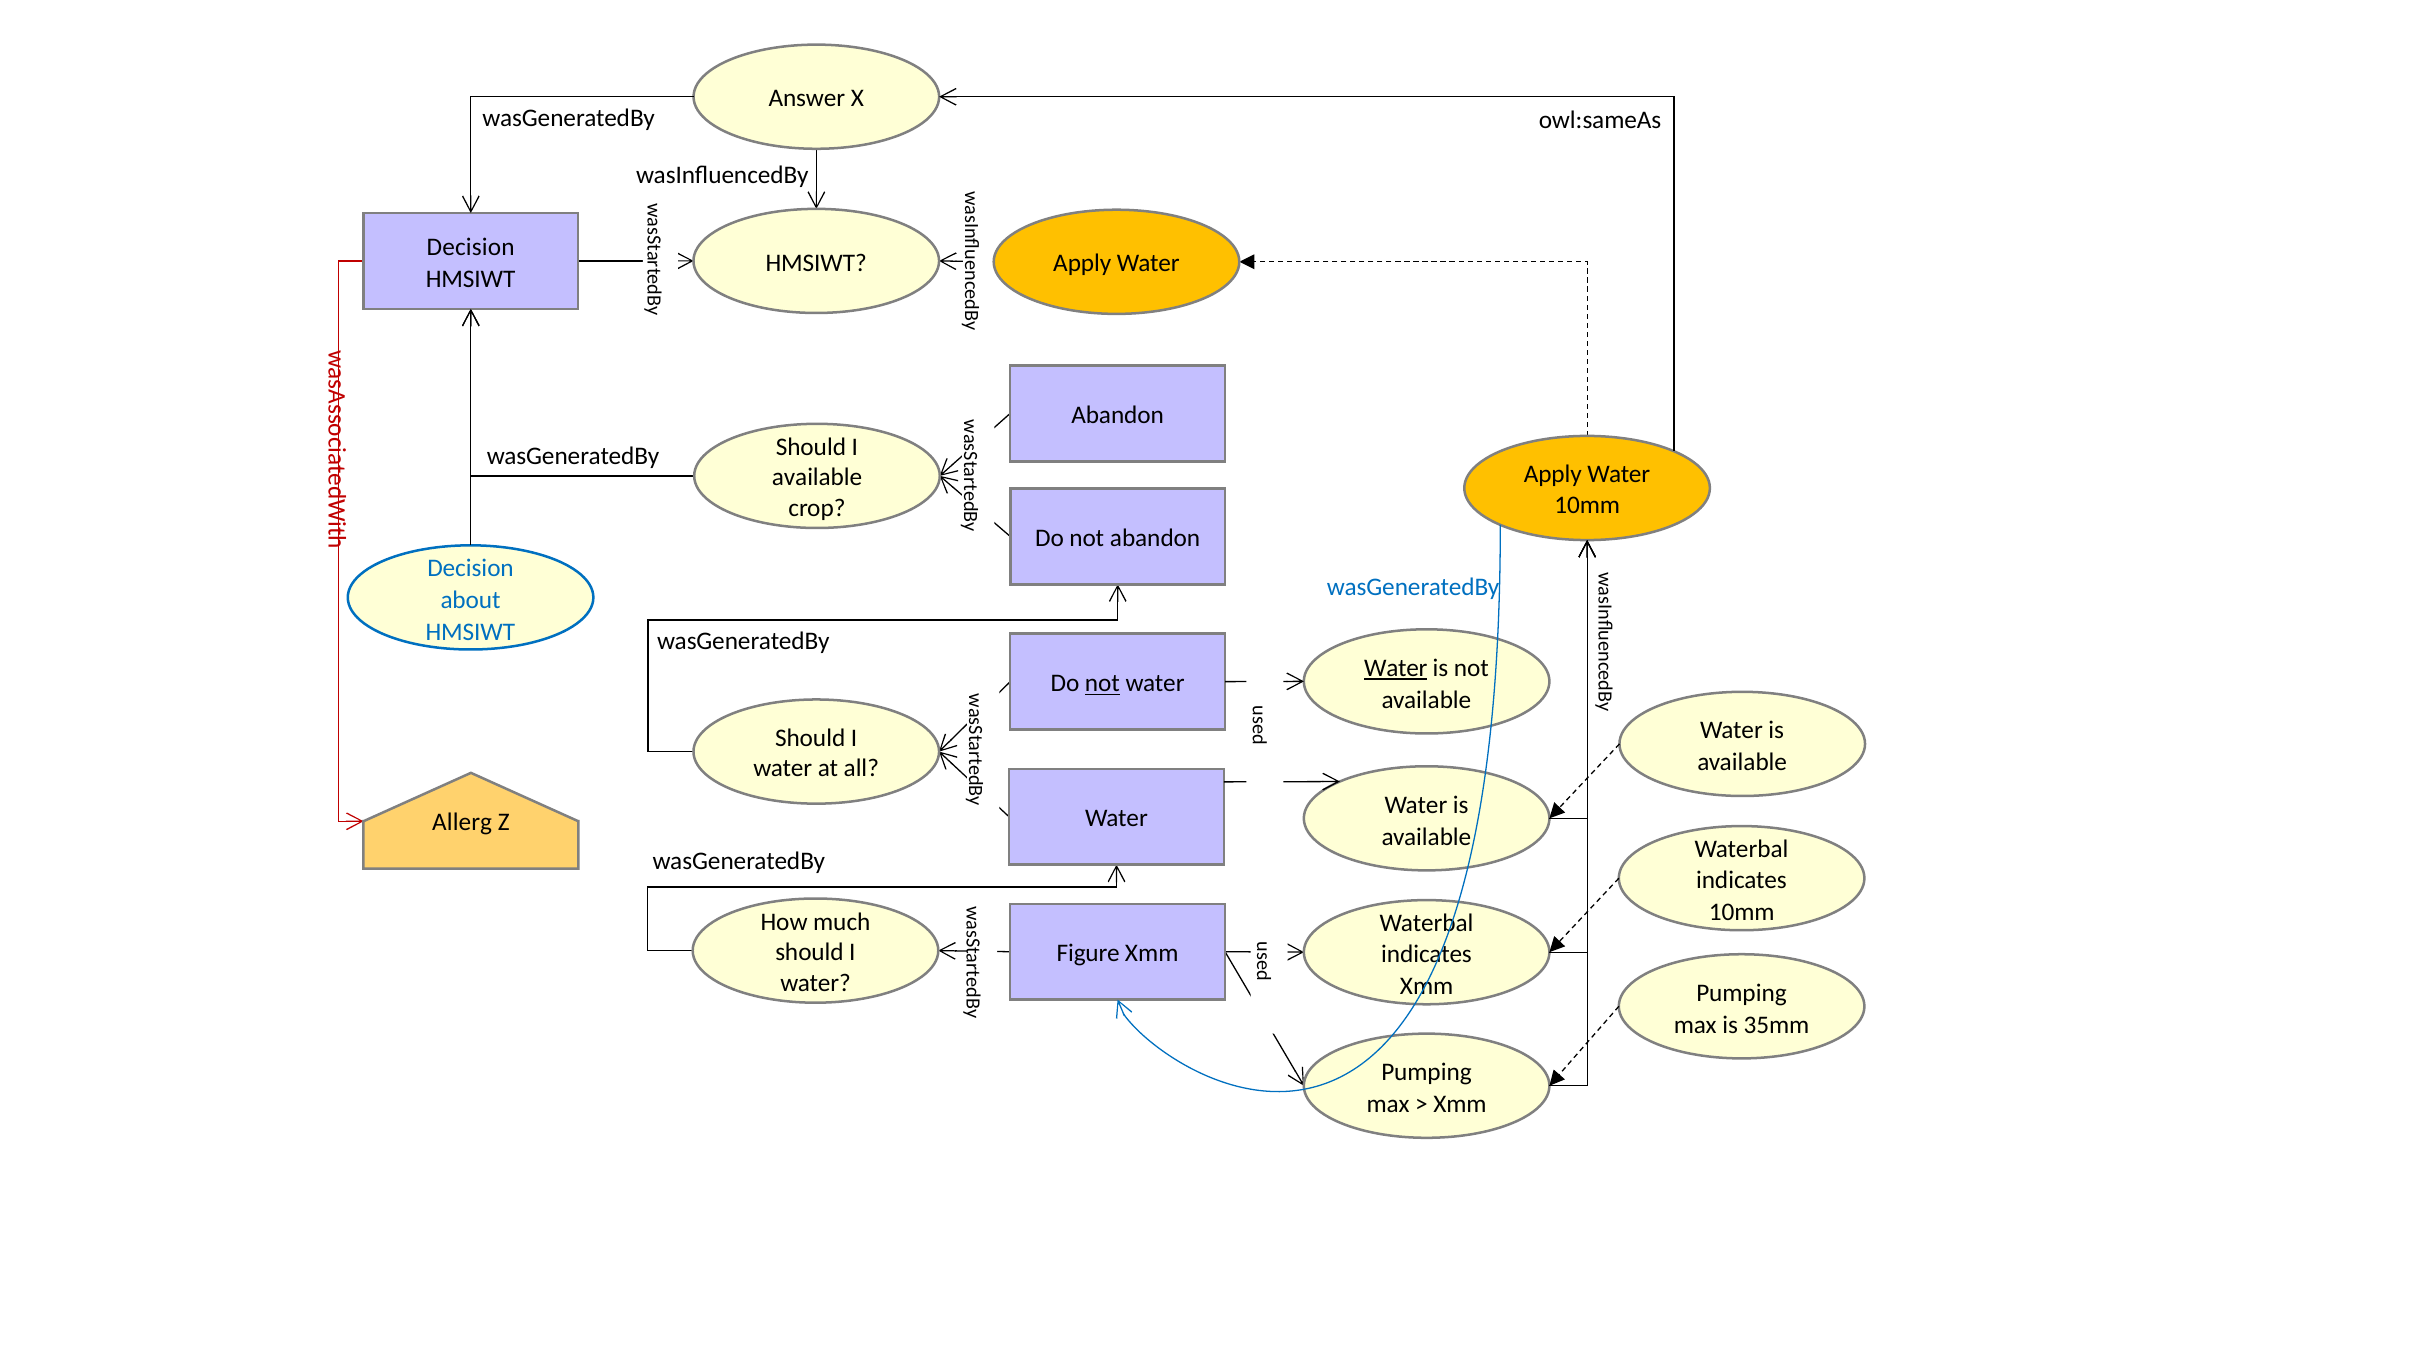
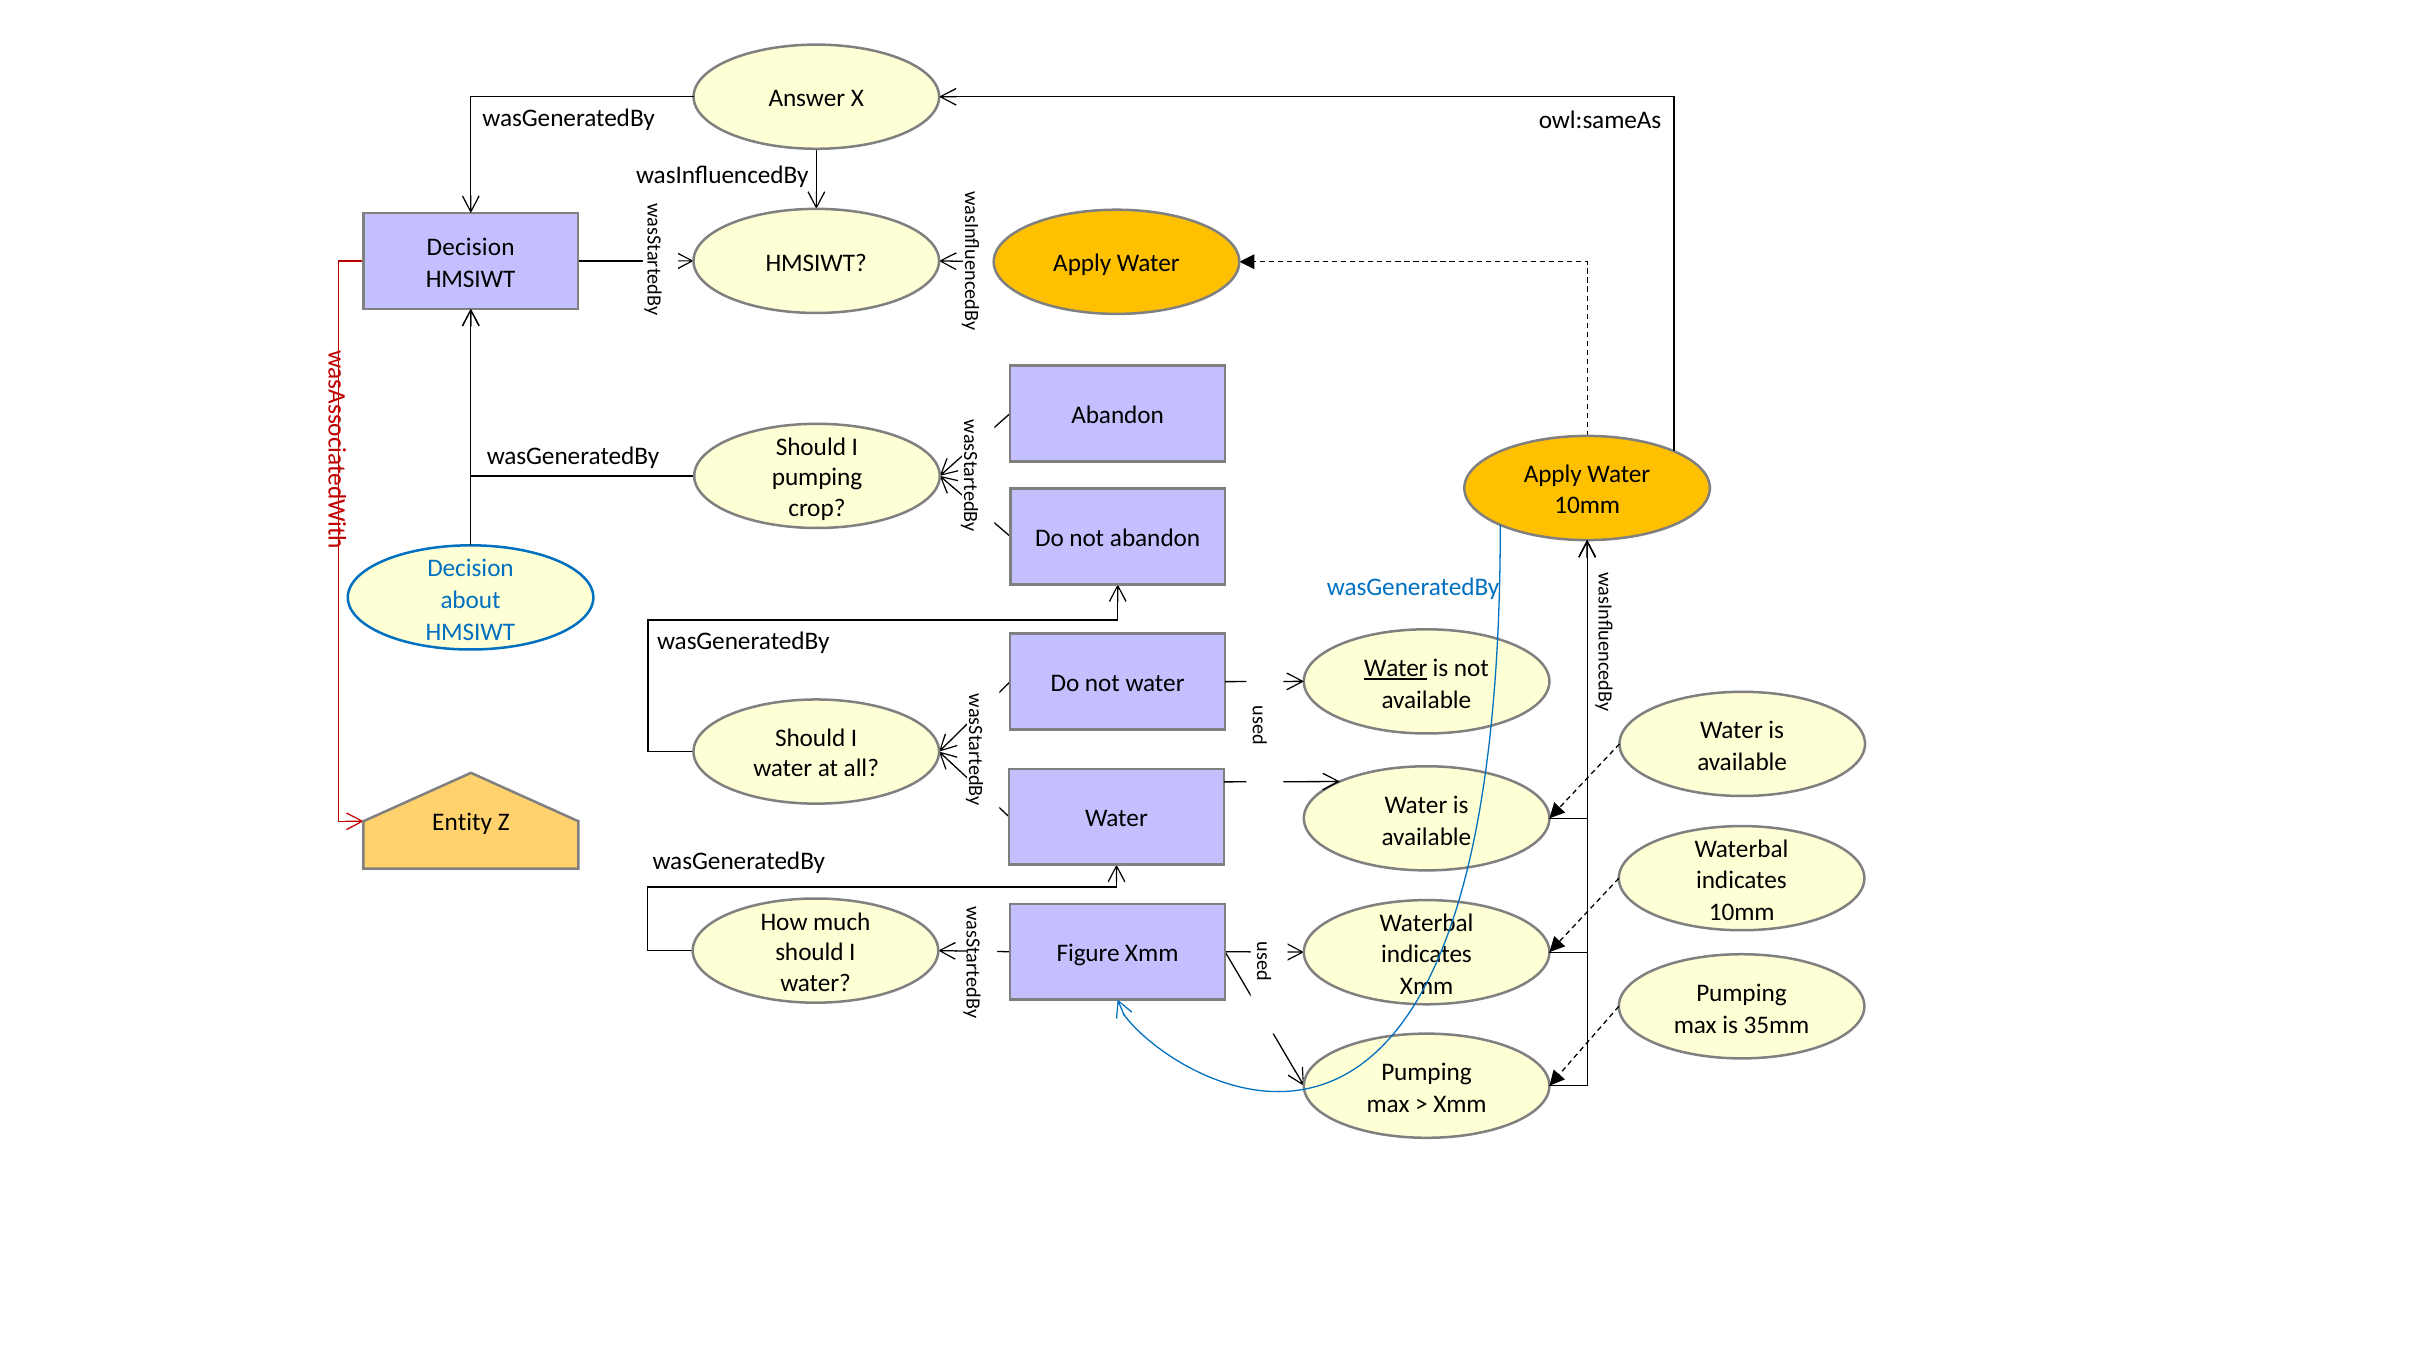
available at (817, 478): available -> pumping
not at (1102, 683) underline: present -> none
Allerg: Allerg -> Entity
